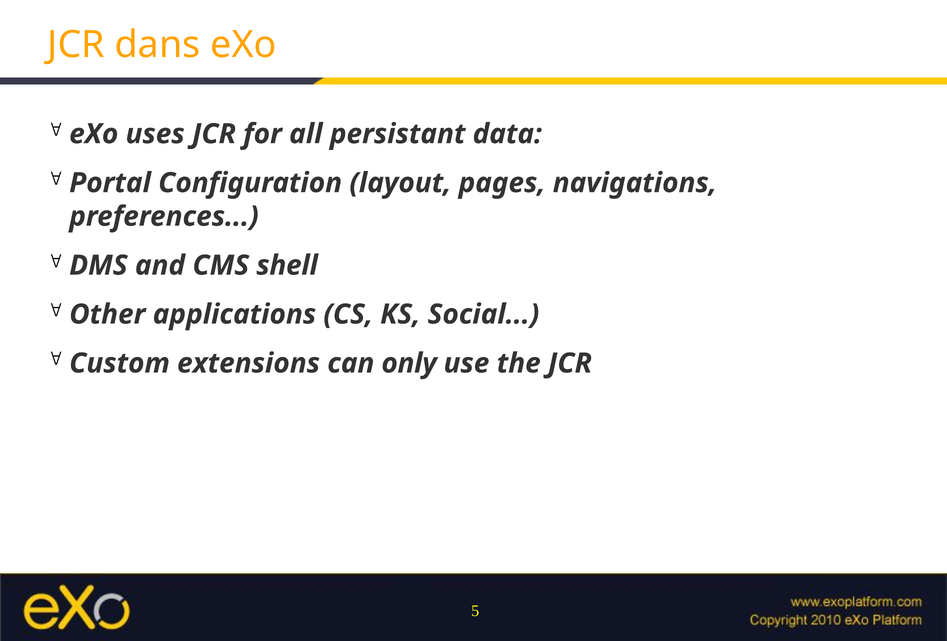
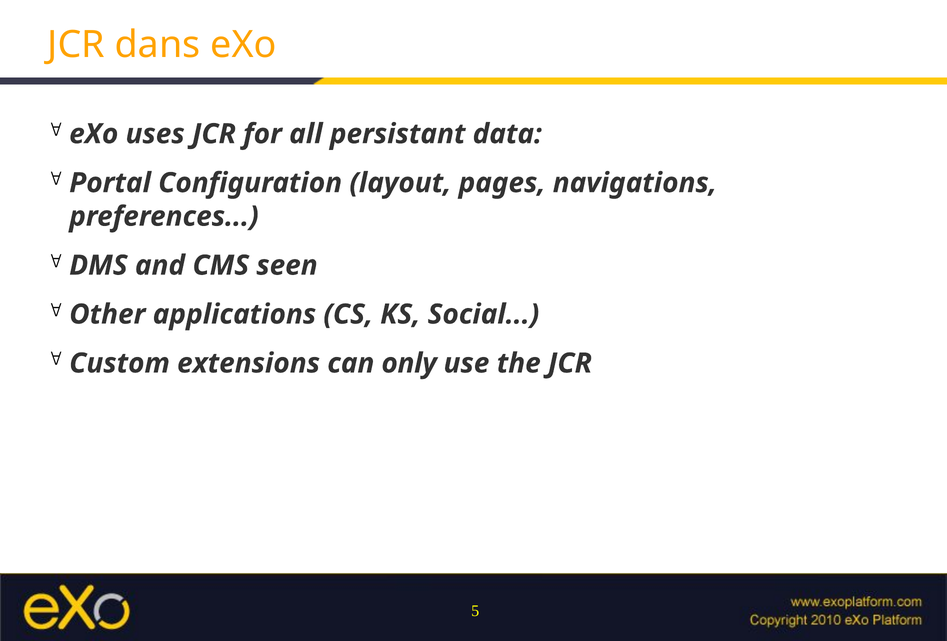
shell: shell -> seen
